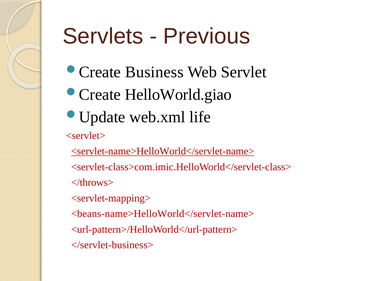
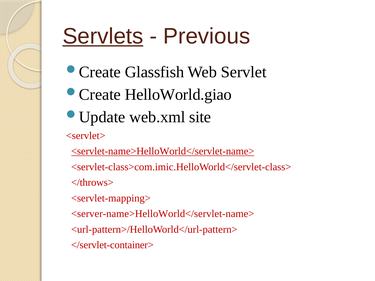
Servlets underline: none -> present
Business: Business -> Glassfish
life: life -> site
<beans-name>HelloWorld</servlet-name>: <beans-name>HelloWorld</servlet-name> -> <server-name>HelloWorld</servlet-name>
</servlet-business>: </servlet-business> -> </servlet-container>
